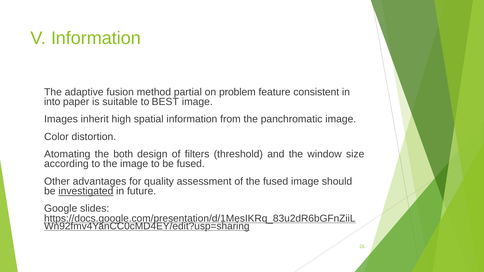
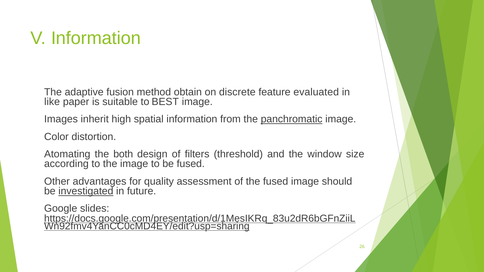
partial: partial -> obtain
problem: problem -> discrete
consistent: consistent -> evaluated
into: into -> like
panchromatic underline: none -> present
